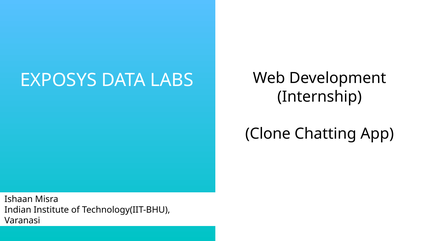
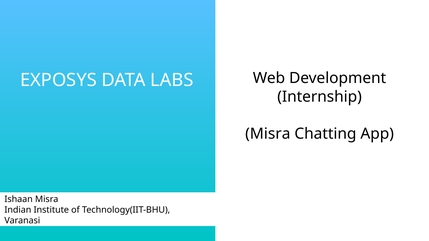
Clone at (268, 134): Clone -> Misra
